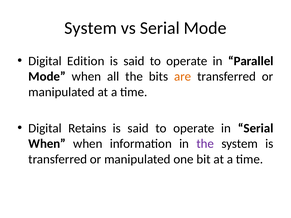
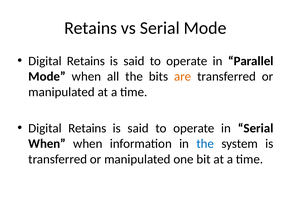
System at (91, 28): System -> Retains
Edition at (86, 61): Edition -> Retains
the at (205, 144) colour: purple -> blue
